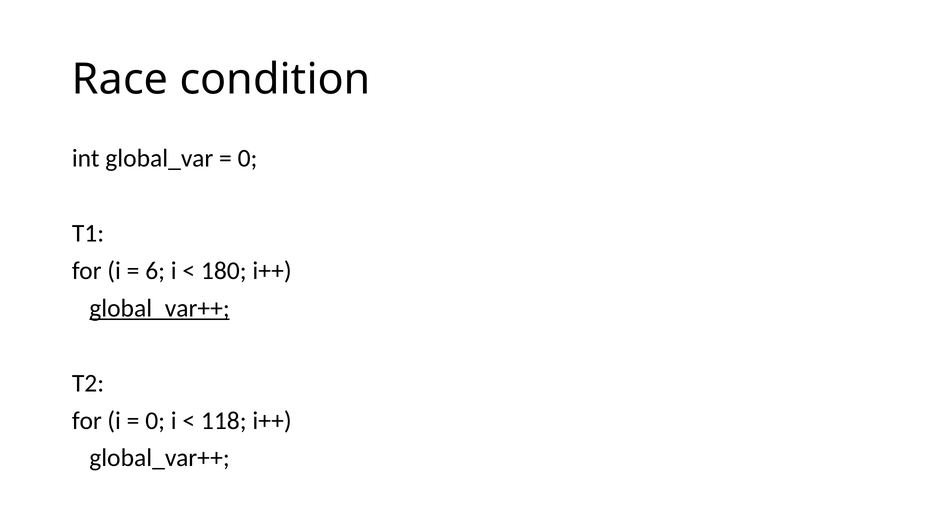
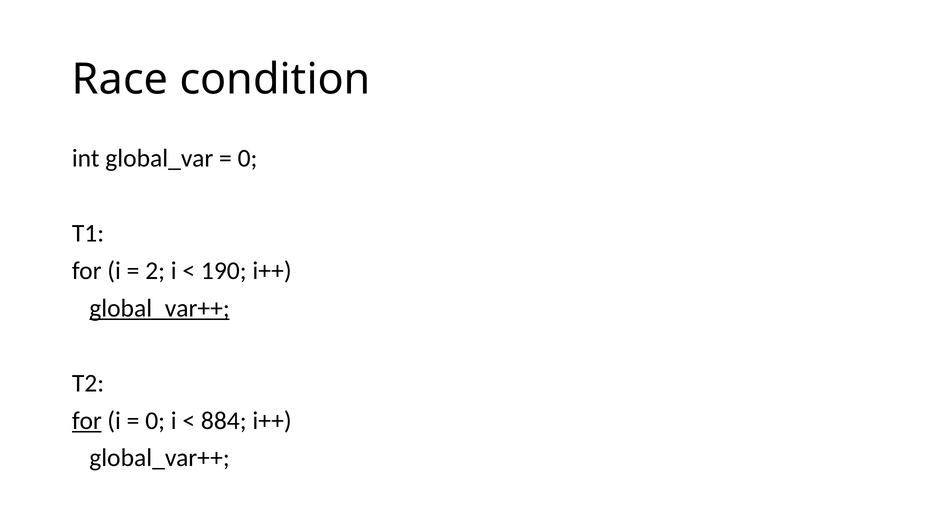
6: 6 -> 2
180: 180 -> 190
for at (87, 421) underline: none -> present
118: 118 -> 884
